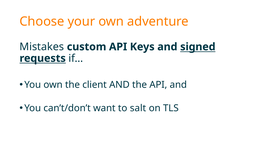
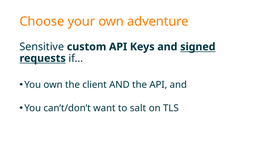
Mistakes: Mistakes -> Sensitive
